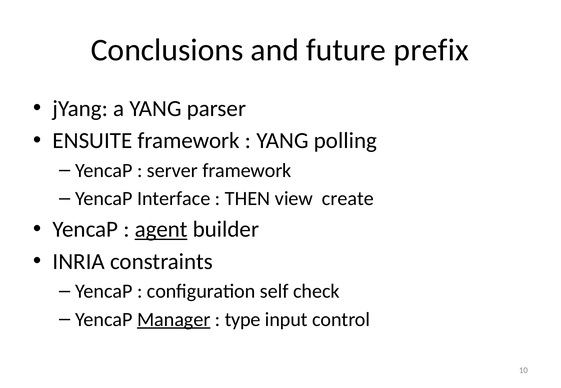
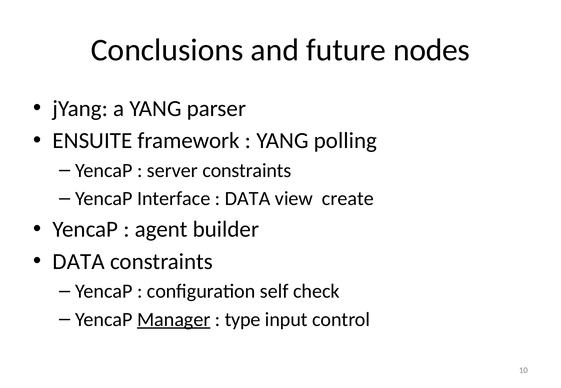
prefix: prefix -> nodes
server framework: framework -> constraints
THEN at (248, 199): THEN -> DATA
agent underline: present -> none
INRIA at (79, 262): INRIA -> DATA
